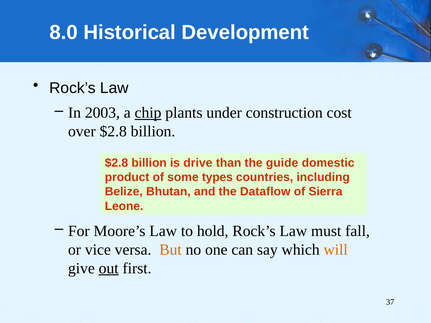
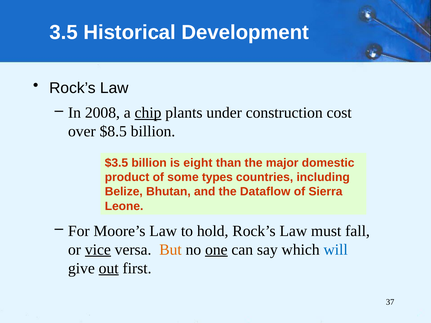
8.0: 8.0 -> 3.5
2003: 2003 -> 2008
over $2.8: $2.8 -> $8.5
$2.8 at (116, 163): $2.8 -> $3.5
drive: drive -> eight
guide: guide -> major
vice underline: none -> present
one underline: none -> present
will colour: orange -> blue
